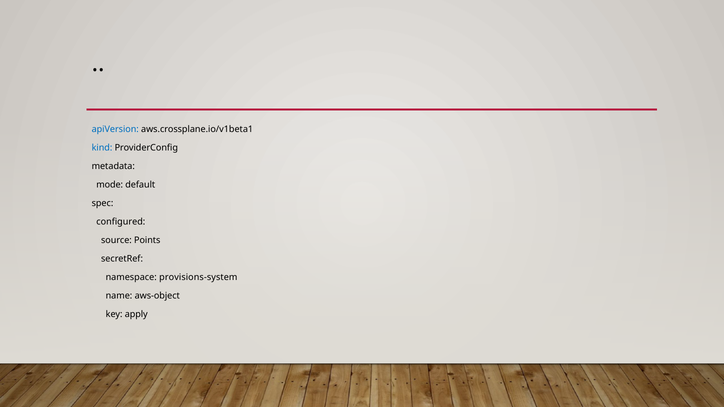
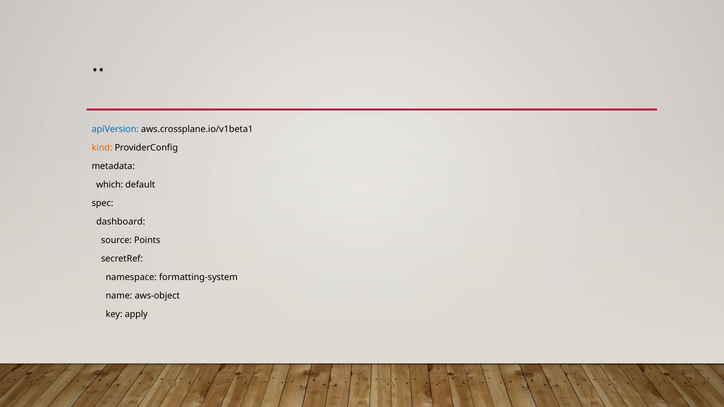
kind colour: blue -> orange
mode: mode -> which
configured: configured -> dashboard
provisions-system: provisions-system -> formatting-system
